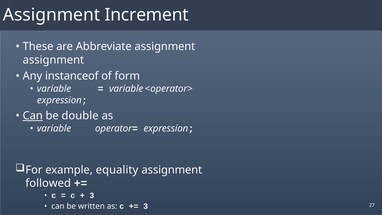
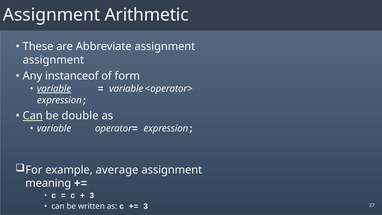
Increment: Increment -> Arithmetic
variable at (54, 89) underline: none -> present
equality: equality -> average
followed: followed -> meaning
